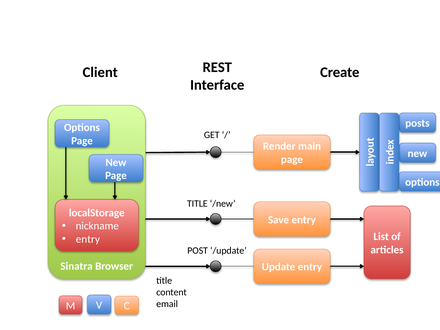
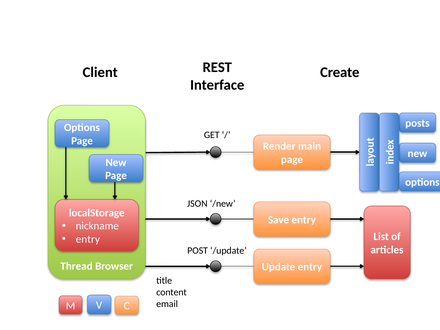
TITLE at (197, 203): TITLE -> JSON
Sinatra: Sinatra -> Thread
